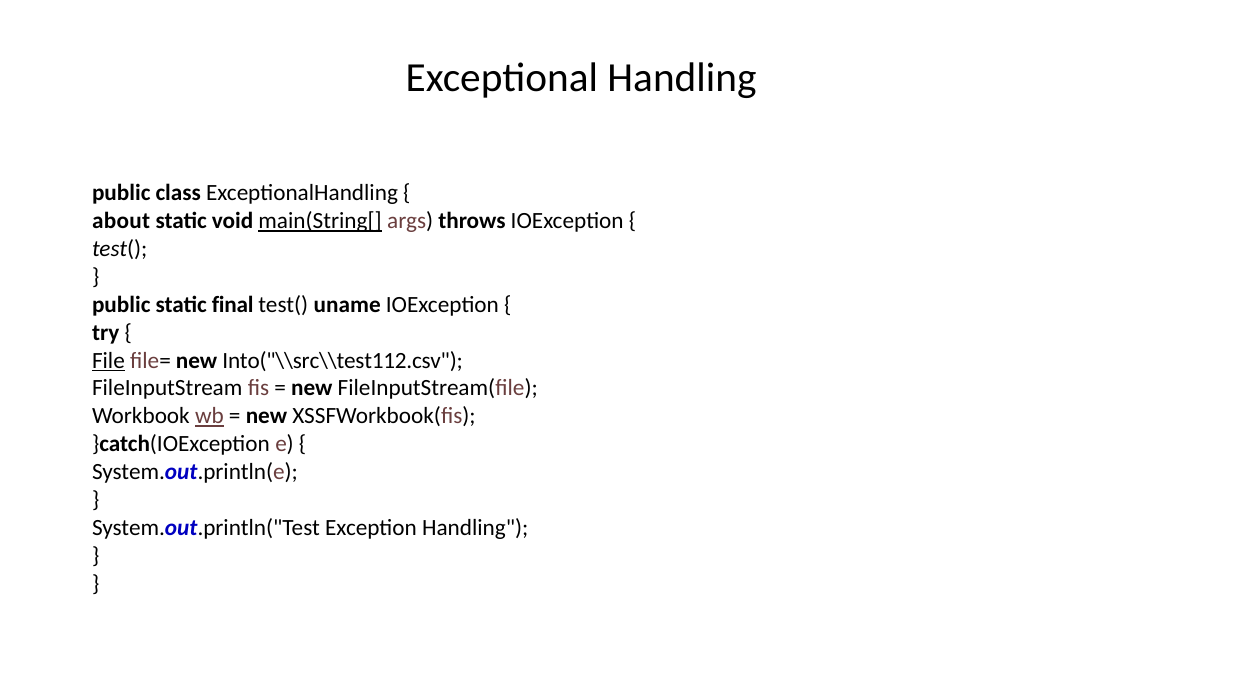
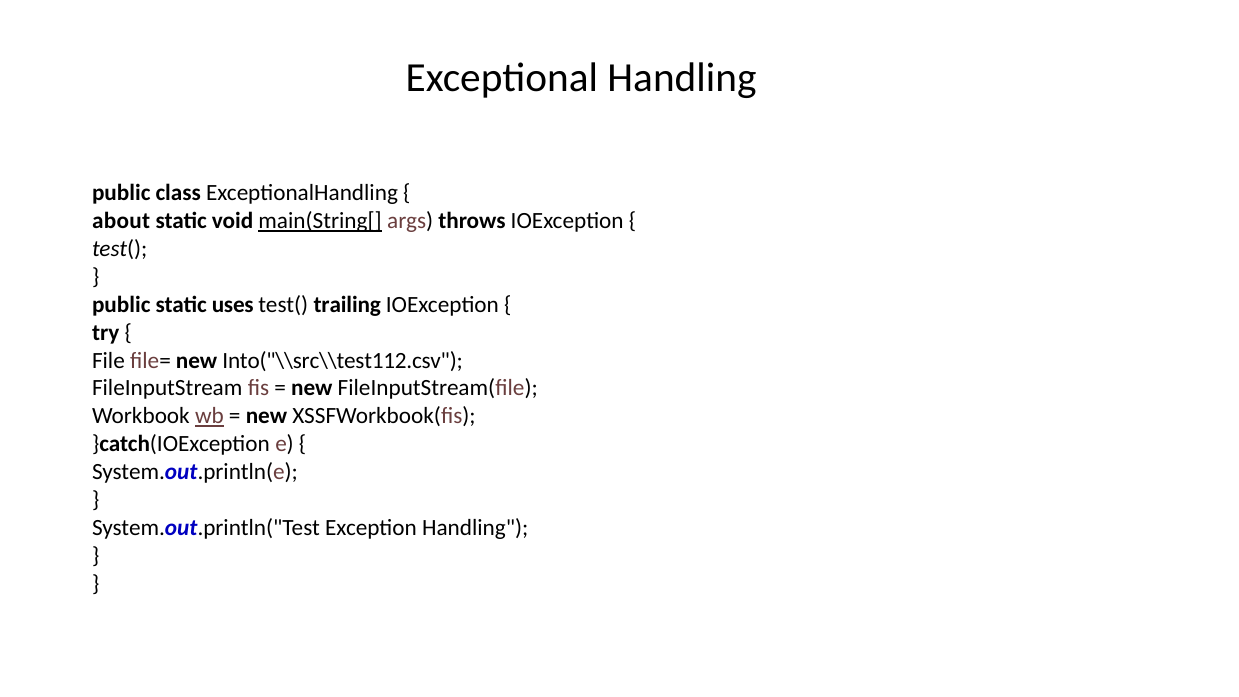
final: final -> uses
uname: uname -> trailing
File underline: present -> none
